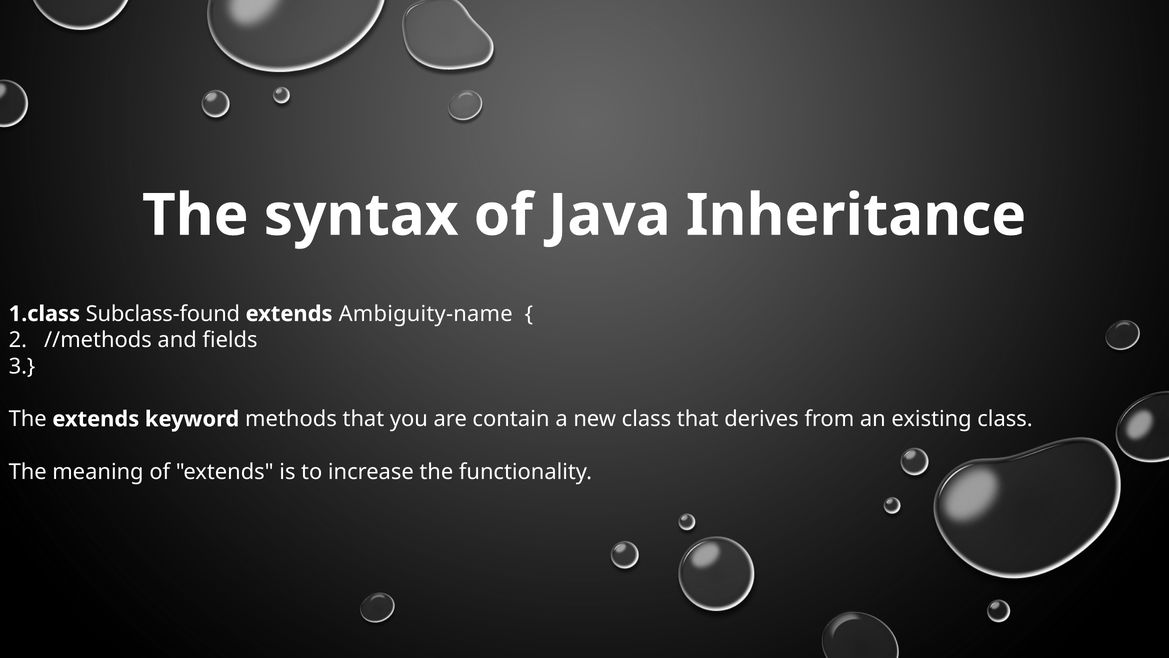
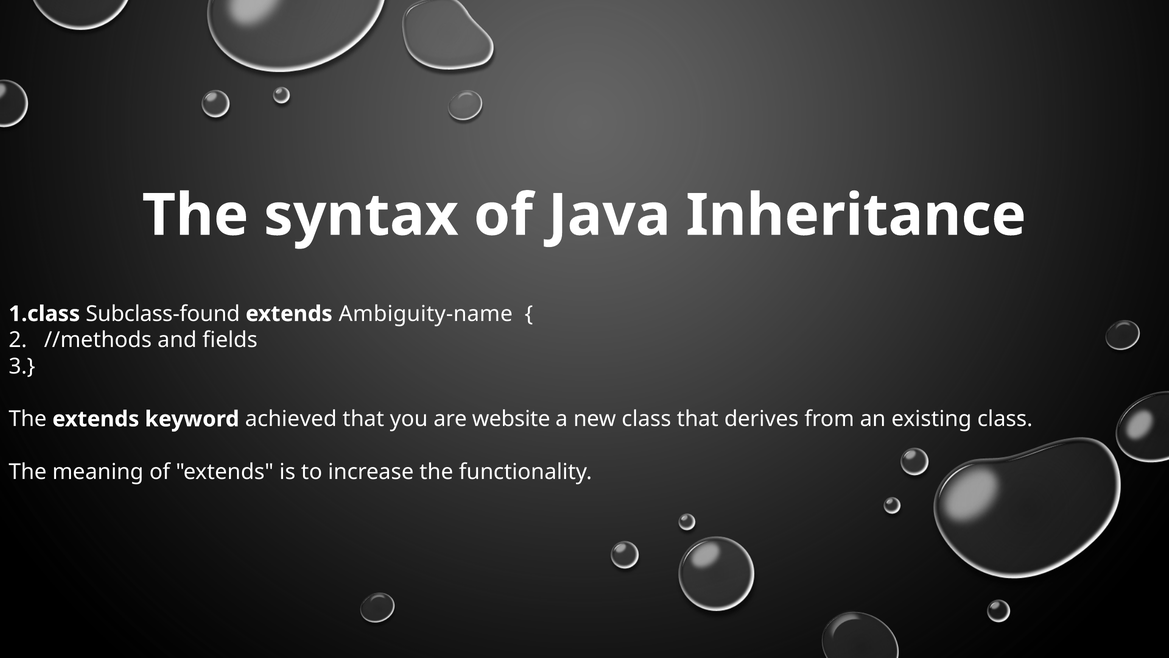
methods: methods -> achieved
contain: contain -> website
